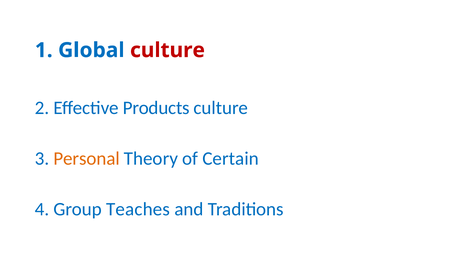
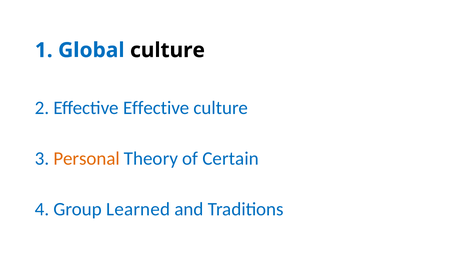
culture at (167, 50) colour: red -> black
Effective Products: Products -> Effective
Teaches: Teaches -> Learned
